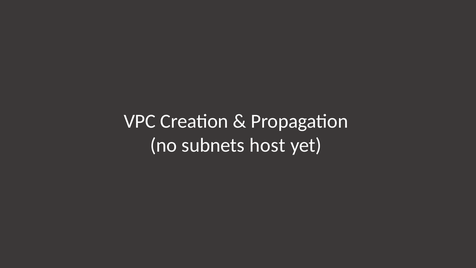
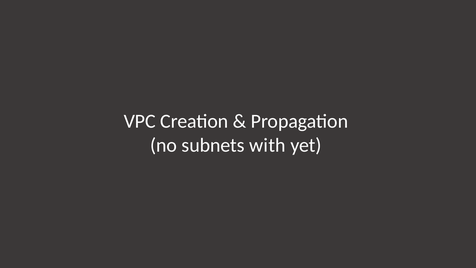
host: host -> with
